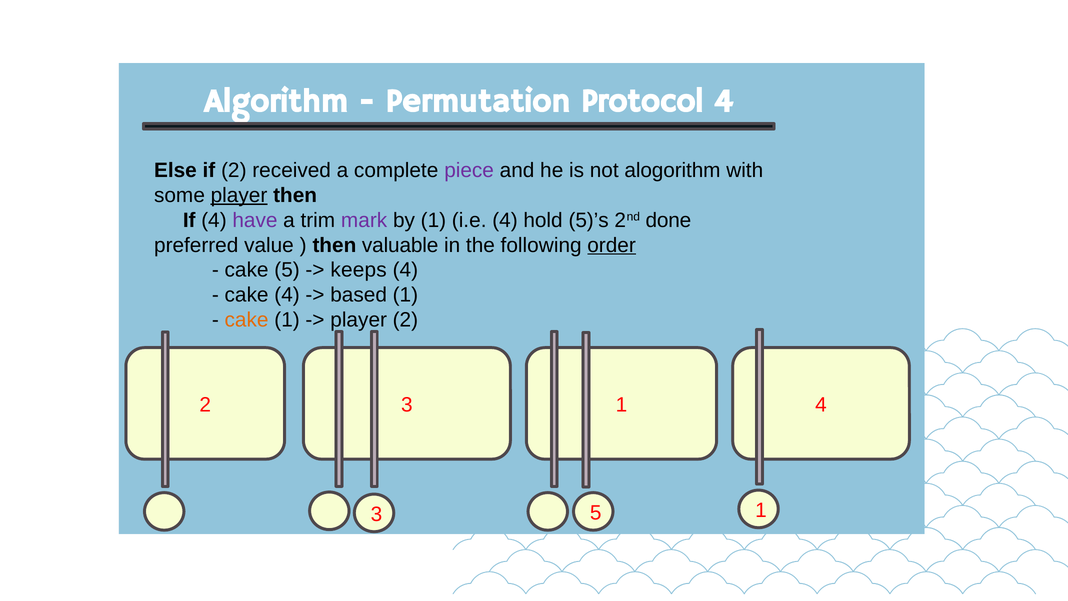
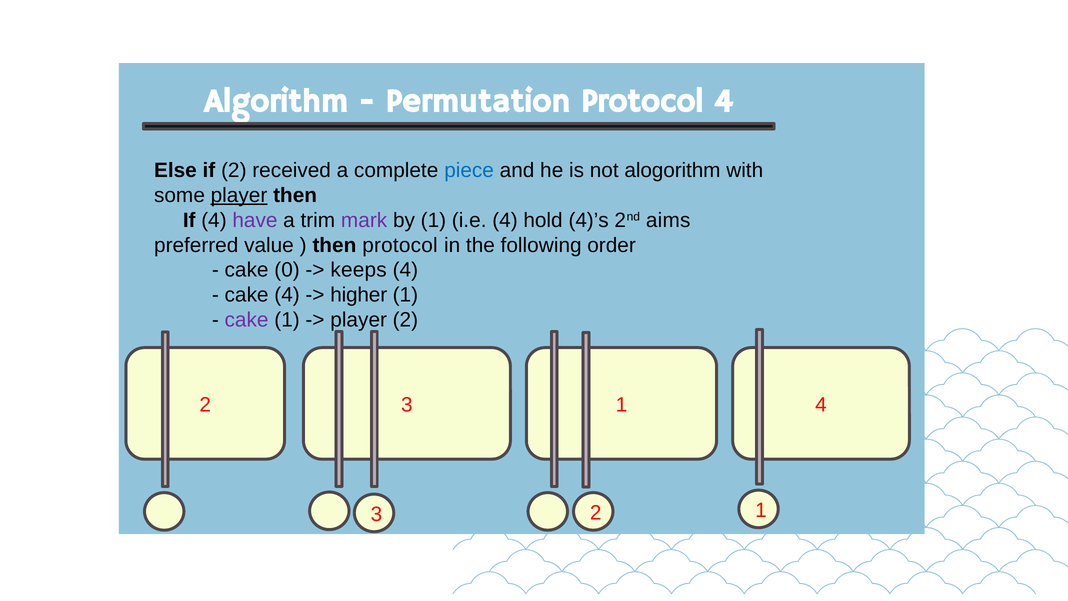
piece colour: purple -> blue
5)’s: 5)’s -> 4)’s
done: done -> aims
then valuable: valuable -> protocol
order underline: present -> none
cake 5: 5 -> 0
based: based -> higher
cake at (247, 320) colour: orange -> purple
3 5: 5 -> 2
